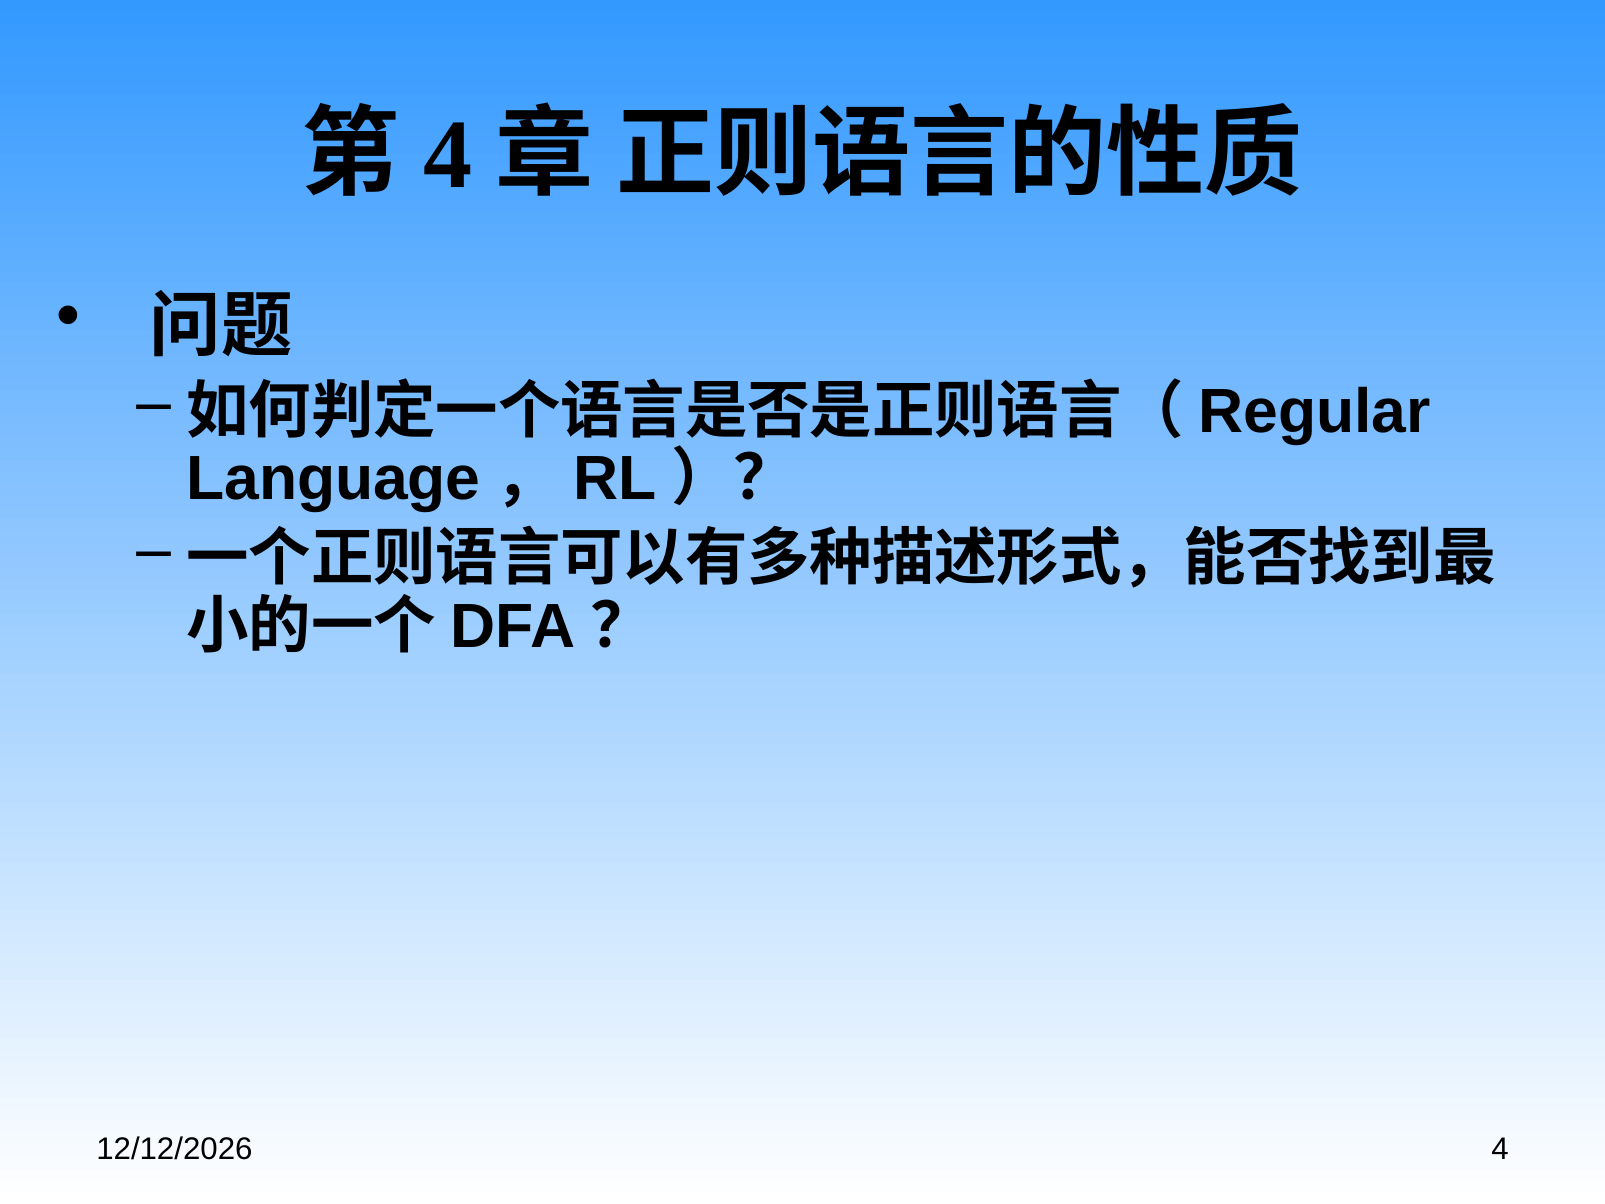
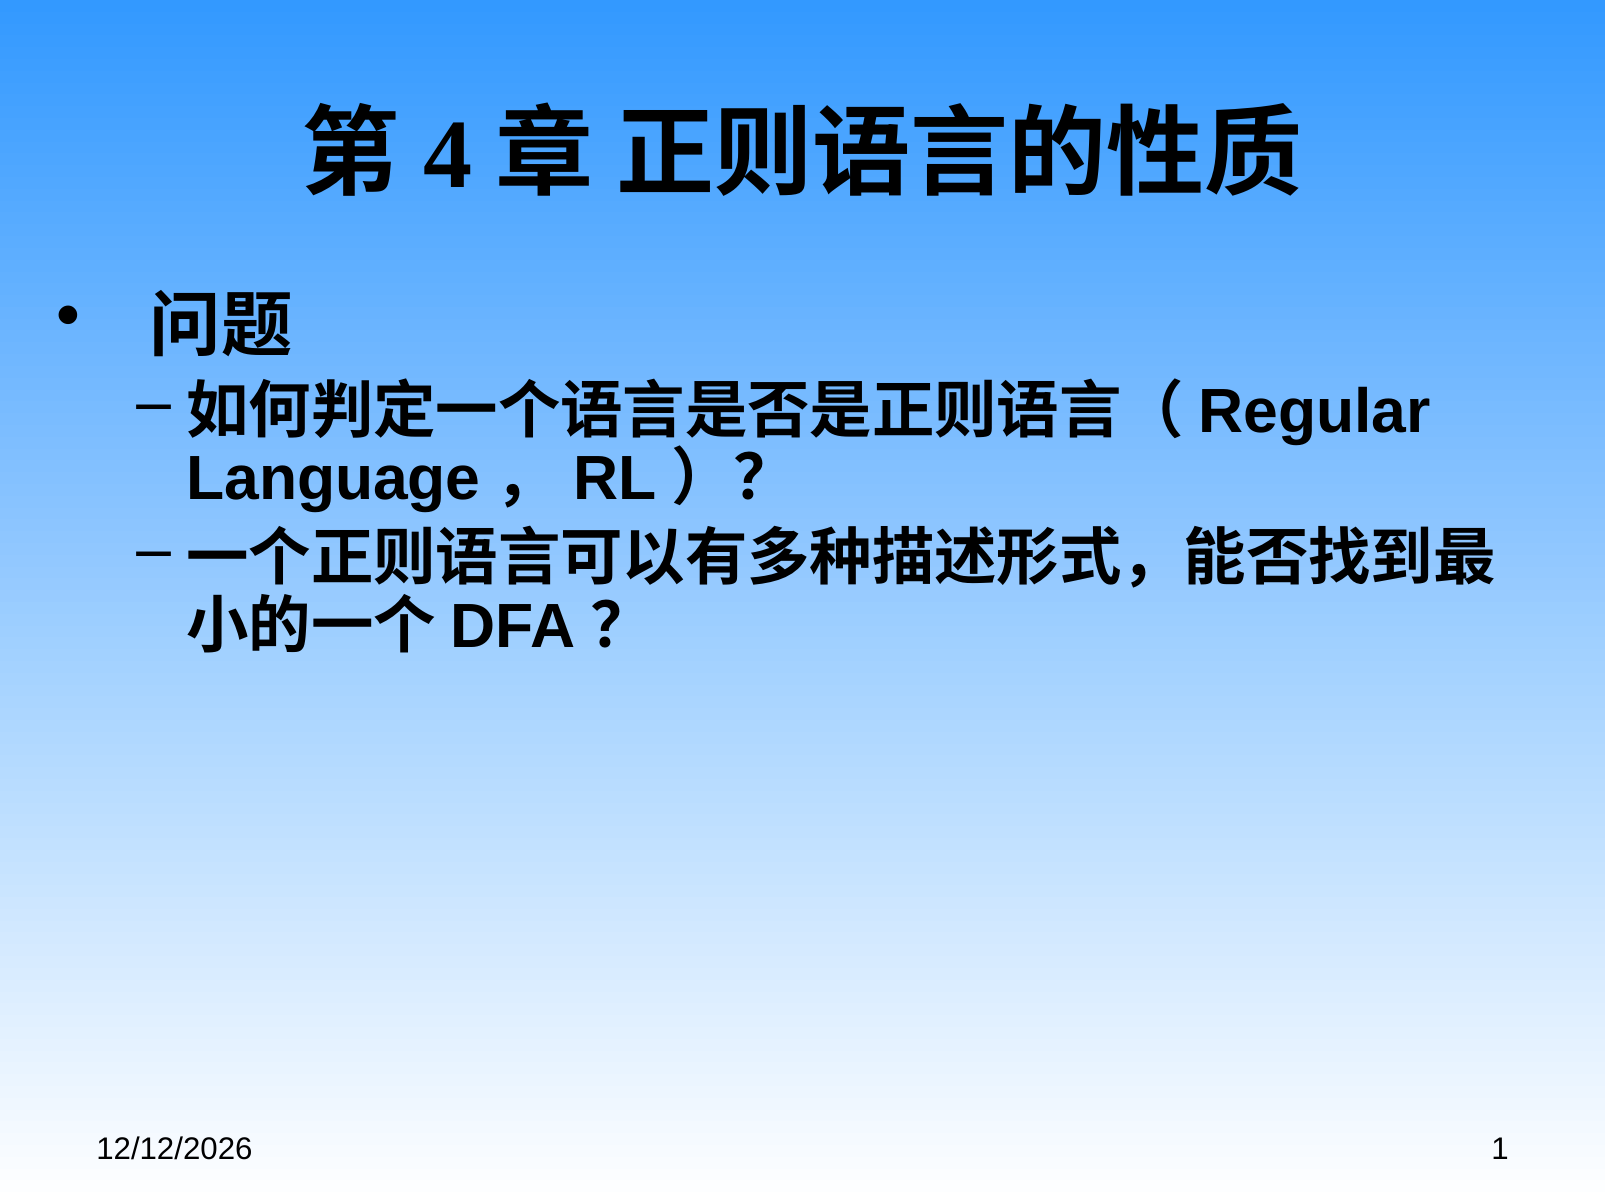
4 at (1500, 1149): 4 -> 1
